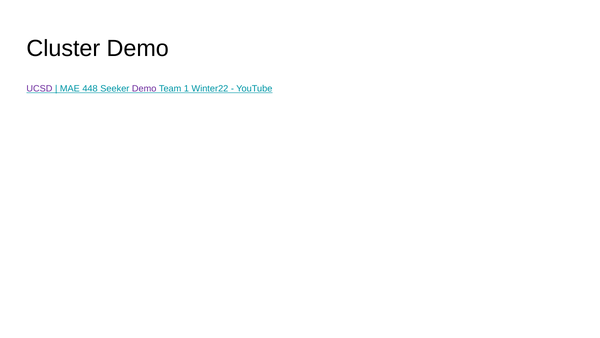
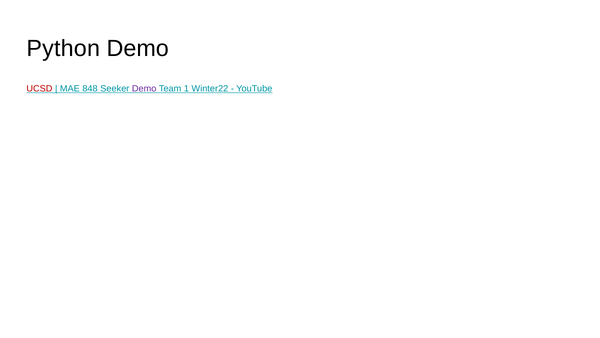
Cluster: Cluster -> Python
UCSD colour: purple -> red
448: 448 -> 848
